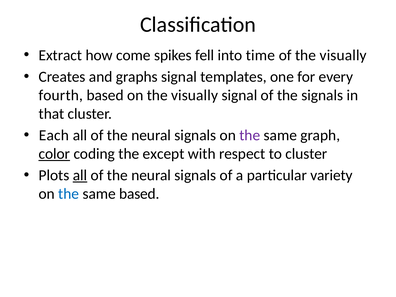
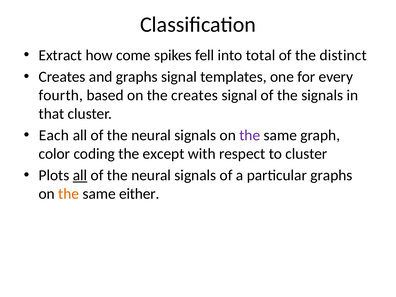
time: time -> total
of the visually: visually -> distinct
on the visually: visually -> creates
color underline: present -> none
particular variety: variety -> graphs
the at (69, 194) colour: blue -> orange
same based: based -> either
